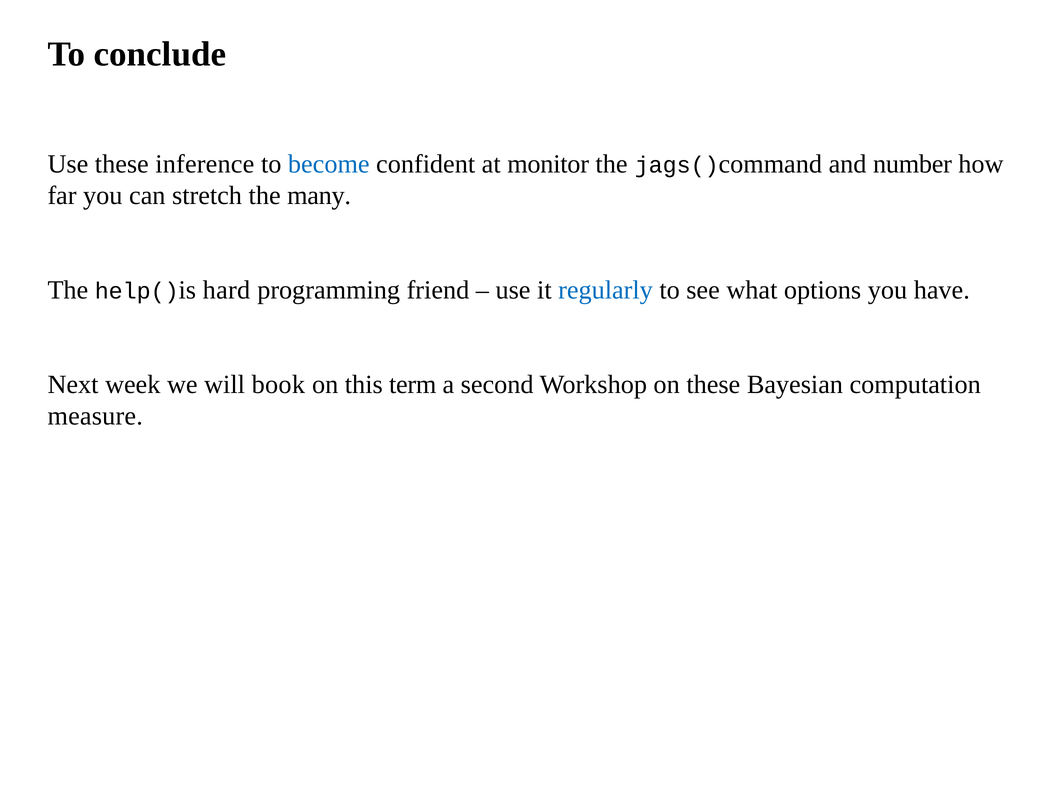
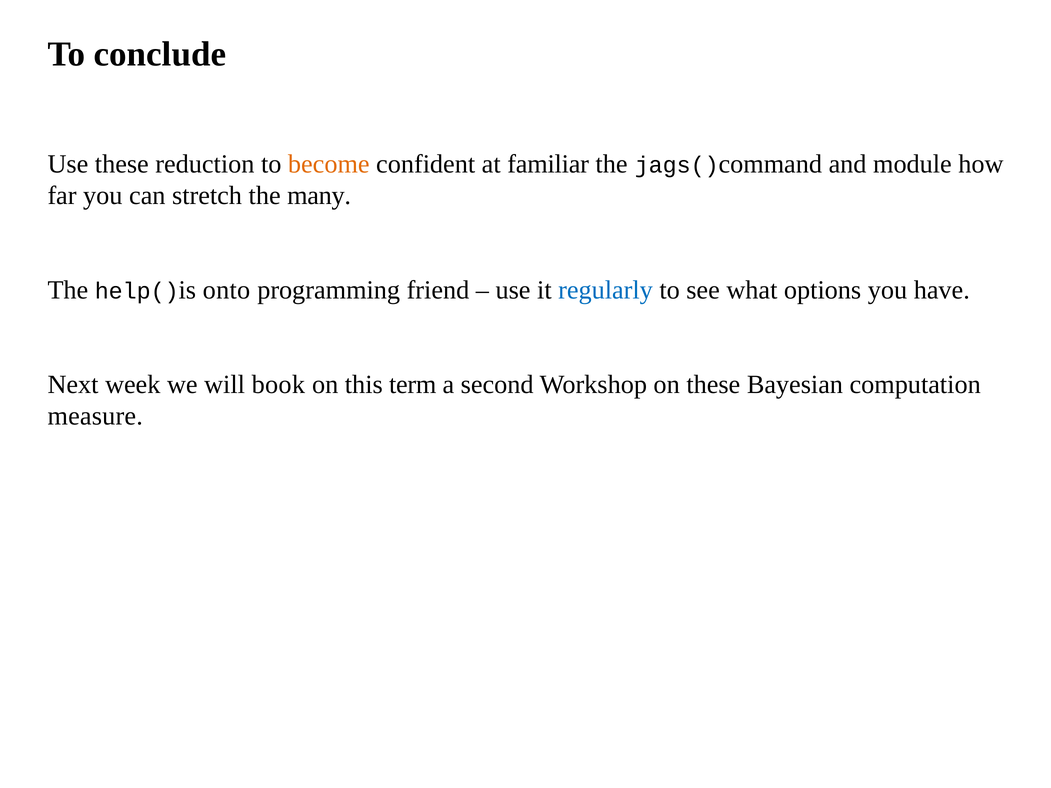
inference: inference -> reduction
become colour: blue -> orange
monitor: monitor -> familiar
number: number -> module
hard: hard -> onto
